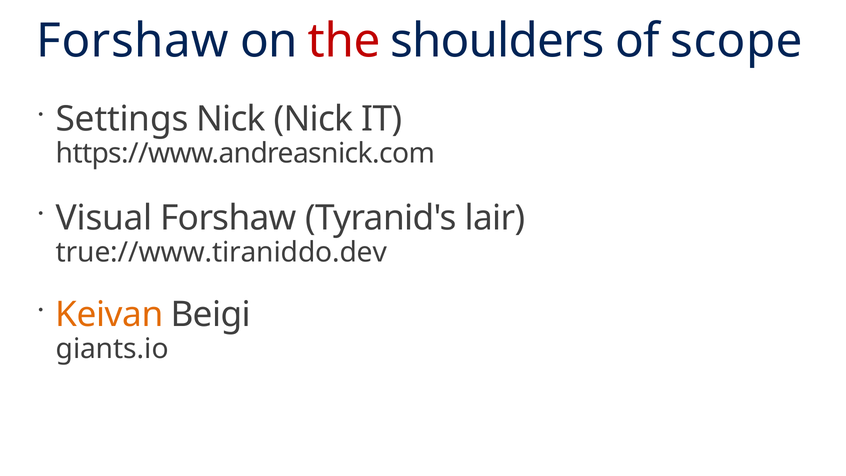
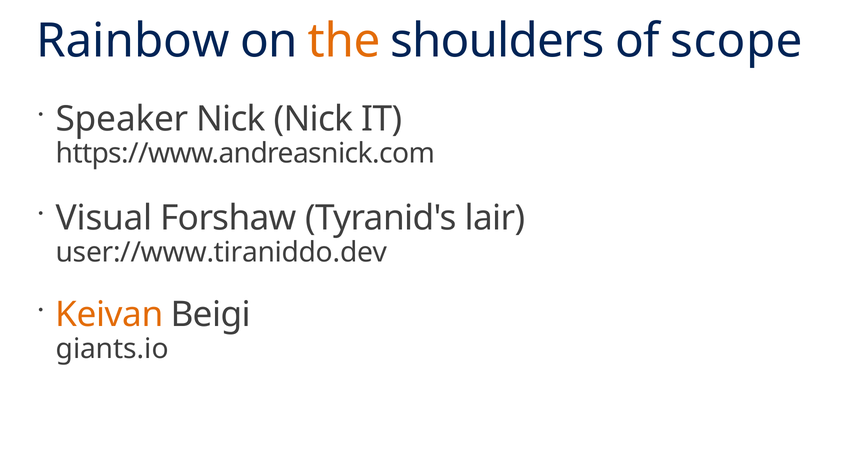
Forshaw at (133, 41): Forshaw -> Rainbow
the colour: red -> orange
Settings: Settings -> Speaker
true://www.tiraniddo.dev: true://www.tiraniddo.dev -> user://www.tiraniddo.dev
